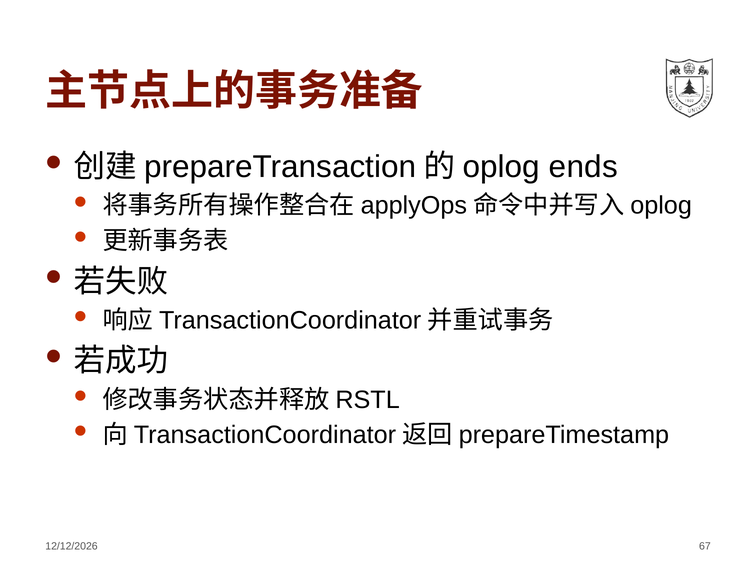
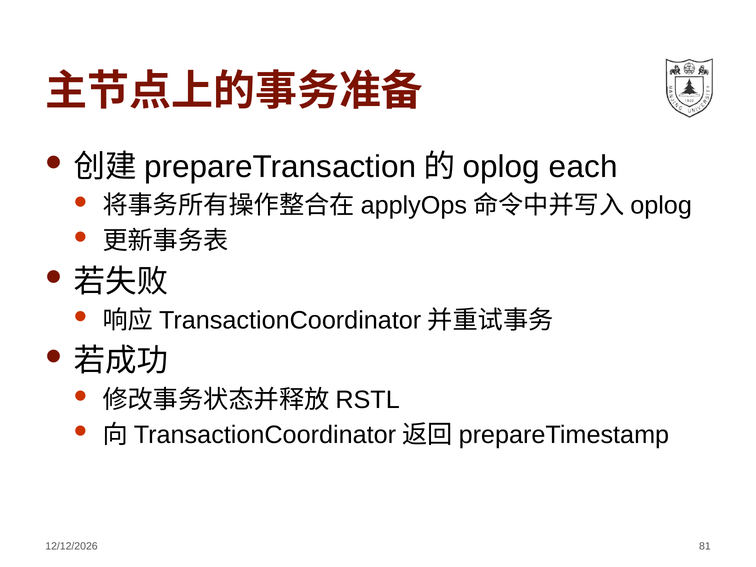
ends: ends -> each
67: 67 -> 81
